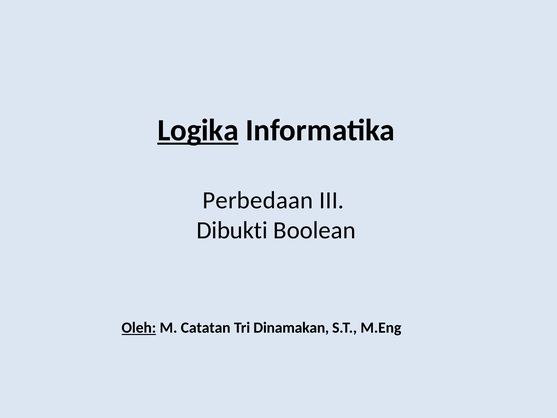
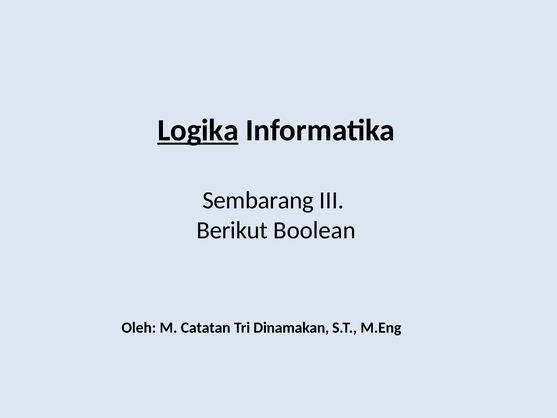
Perbedaan: Perbedaan -> Sembarang
Dibukti: Dibukti -> Berikut
Oleh underline: present -> none
